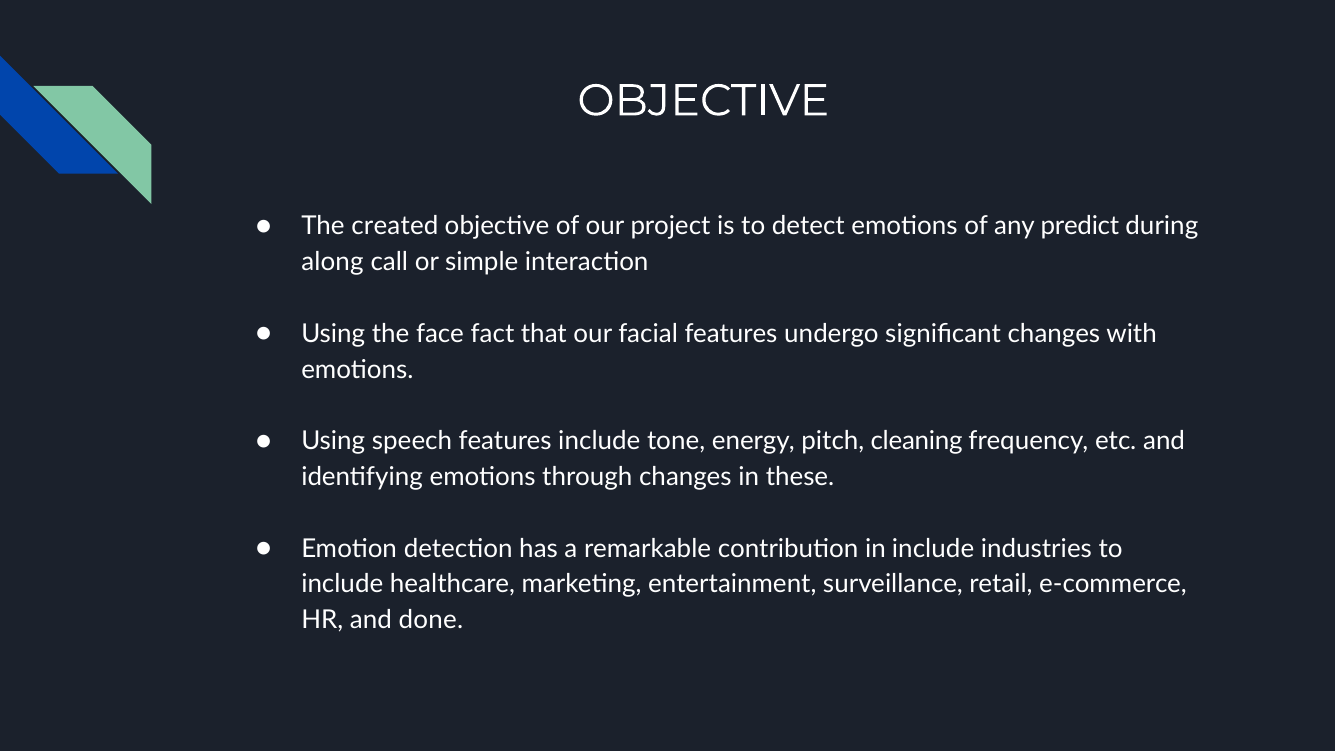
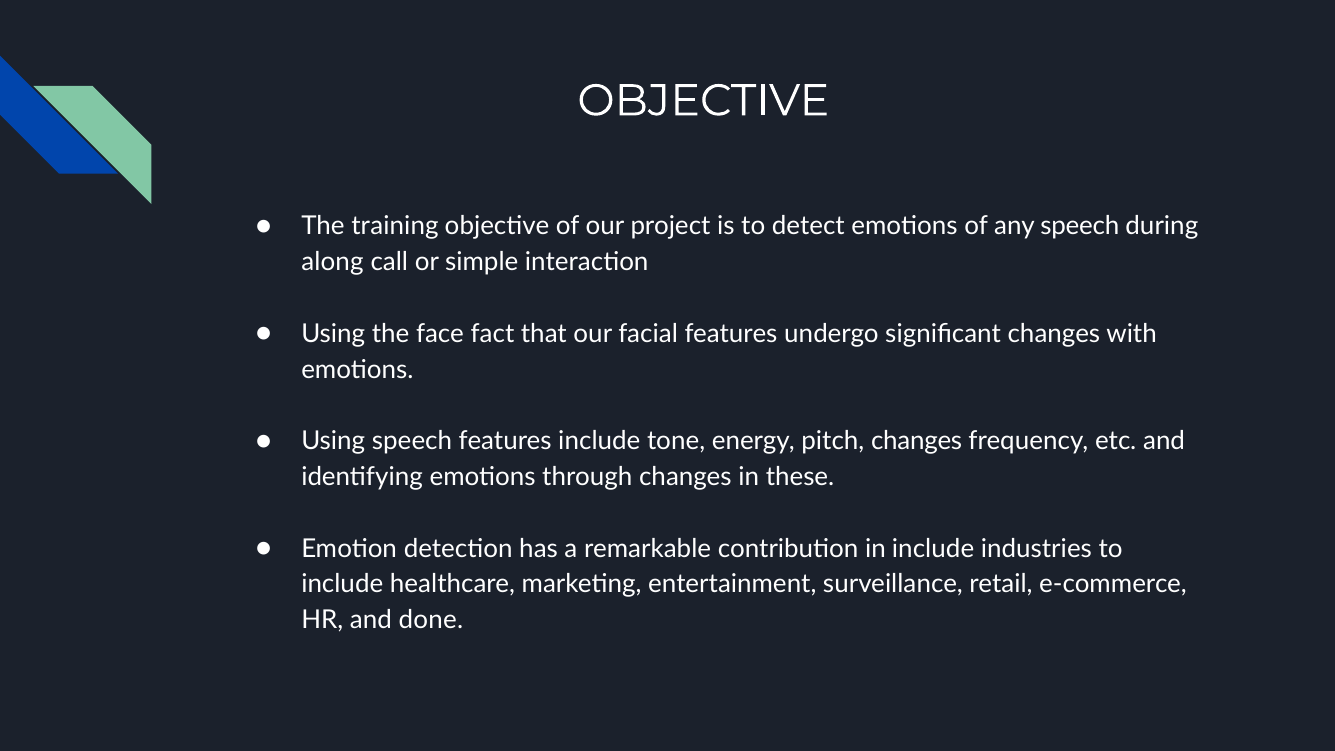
created: created -> training
any predict: predict -> speech
pitch cleaning: cleaning -> changes
